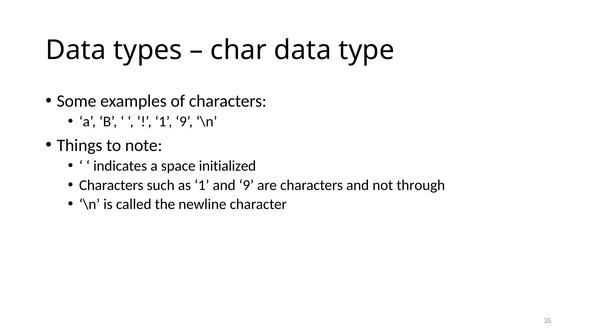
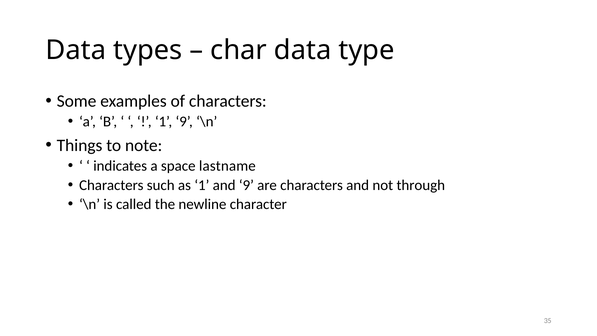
initialized: initialized -> lastname
